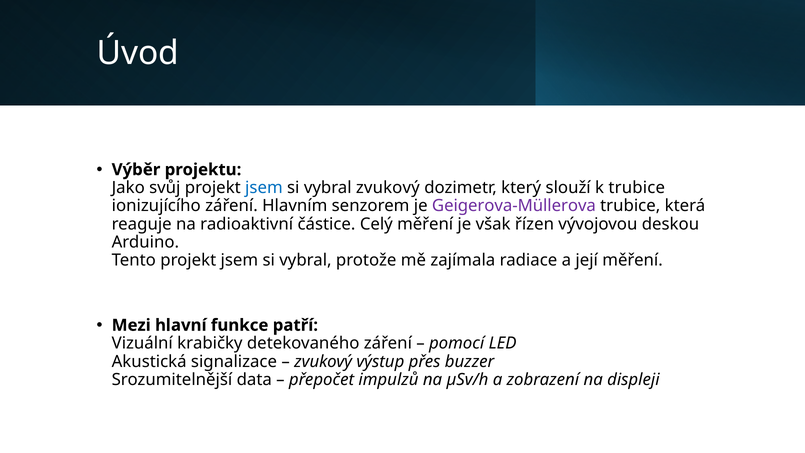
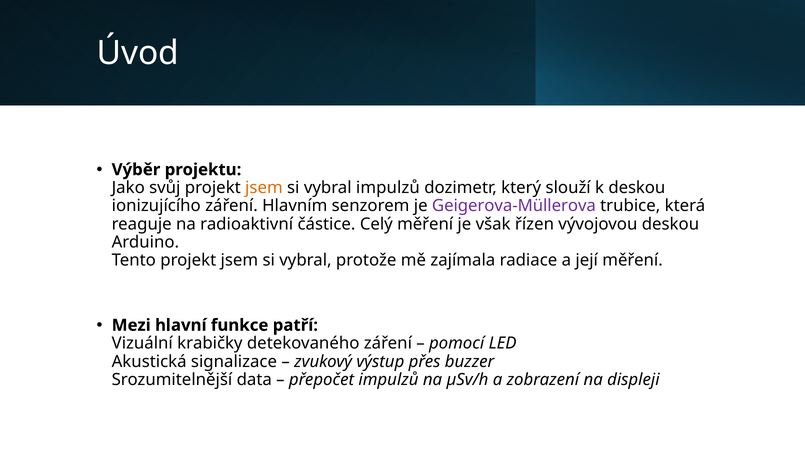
jsem at (264, 188) colour: blue -> orange
vybral zvukový: zvukový -> impulzů
k trubice: trubice -> deskou
